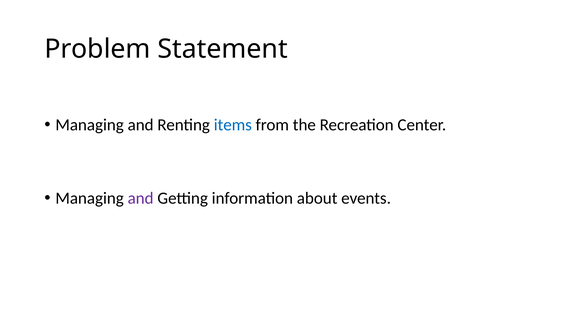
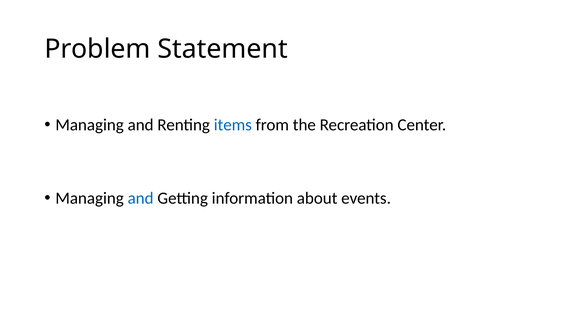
and at (141, 198) colour: purple -> blue
